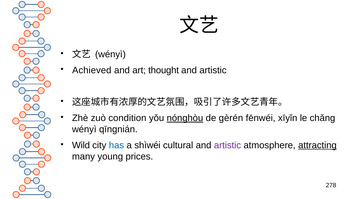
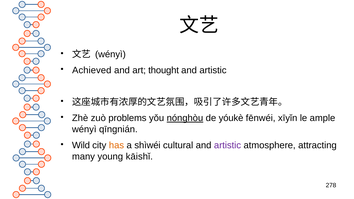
condition: condition -> problems
gèrén: gèrén -> yóukè
chǎng: chǎng -> ample
has colour: blue -> orange
attracting underline: present -> none
prices: prices -> kāishǐ
